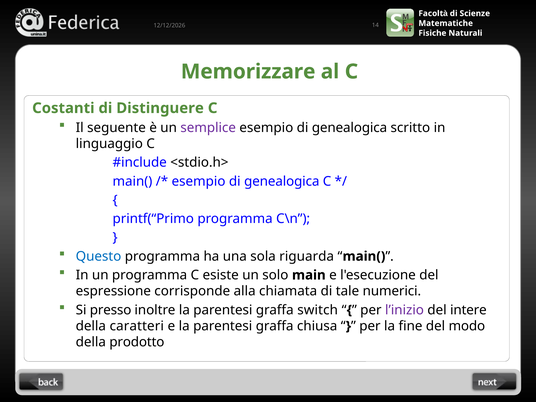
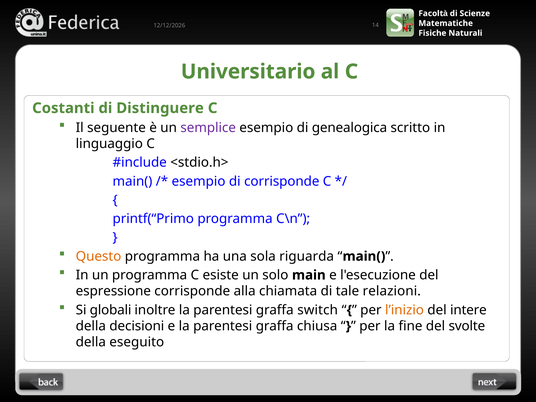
Memorizzare: Memorizzare -> Universitario
genealogica at (282, 181): genealogica -> corrisponde
Questo colour: blue -> orange
numerici: numerici -> relazioni
presso: presso -> globali
l’inizio colour: purple -> orange
caratteri: caratteri -> decisioni
modo: modo -> svolte
prodotto: prodotto -> eseguito
